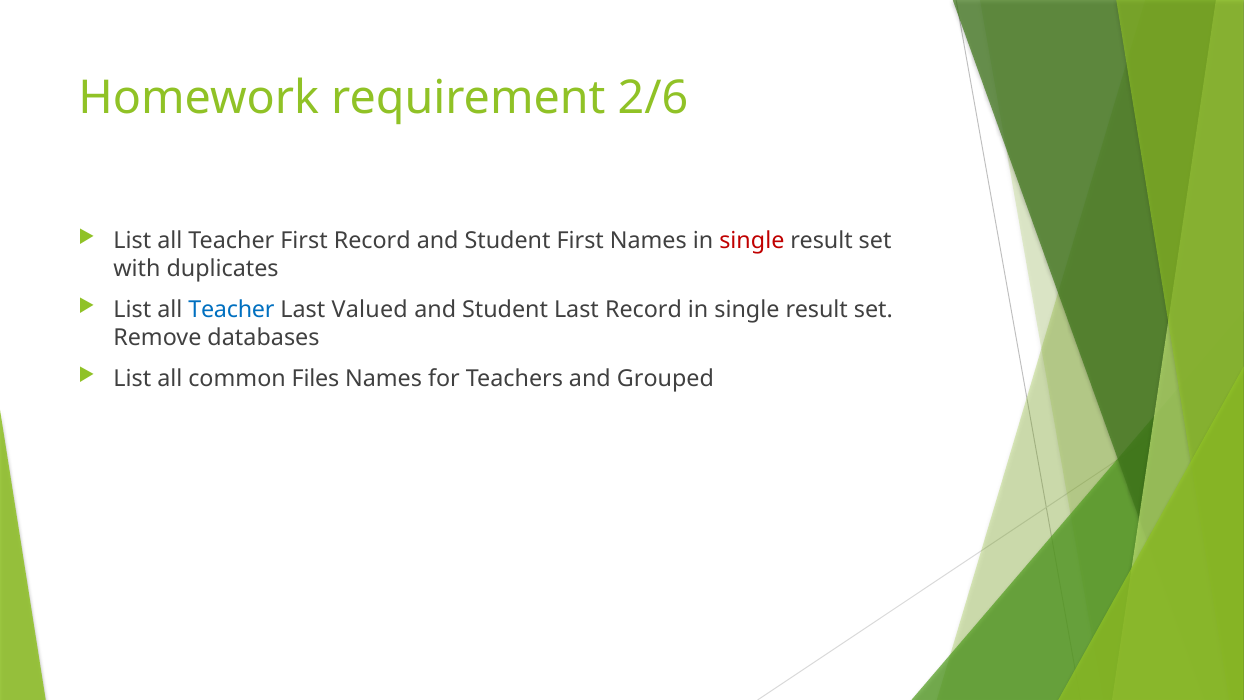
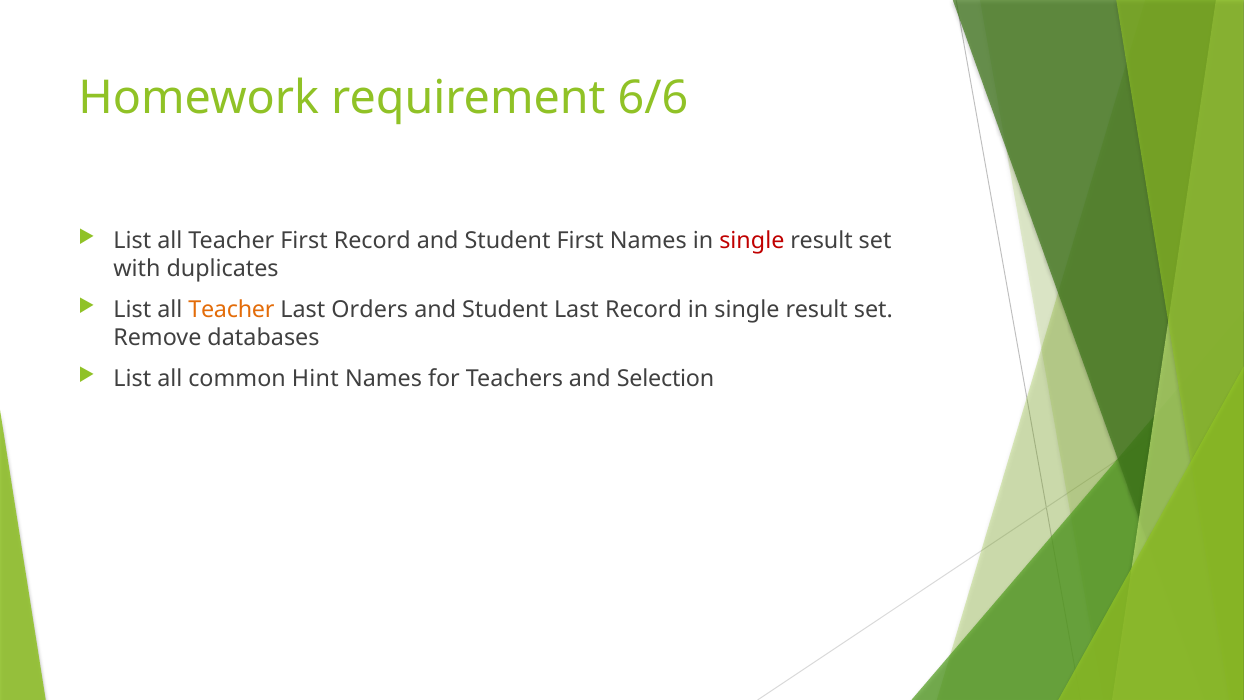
2/6: 2/6 -> 6/6
Teacher at (231, 310) colour: blue -> orange
Valued: Valued -> Orders
Files: Files -> Hint
Grouped: Grouped -> Selection
